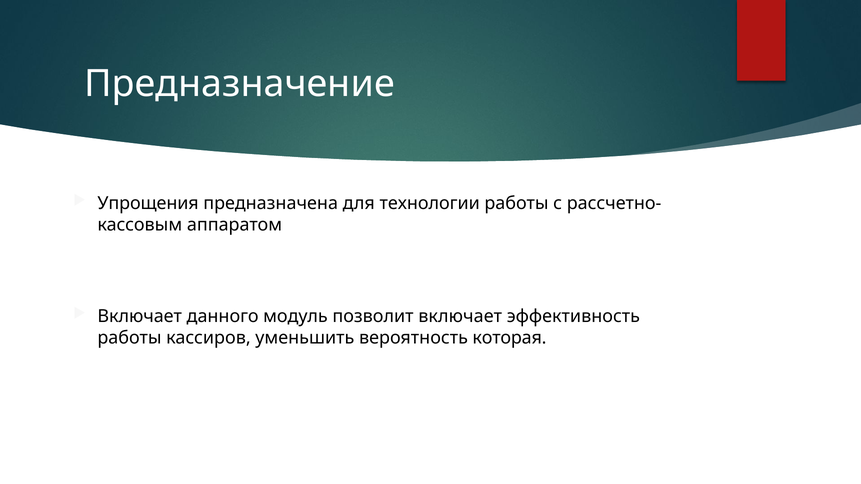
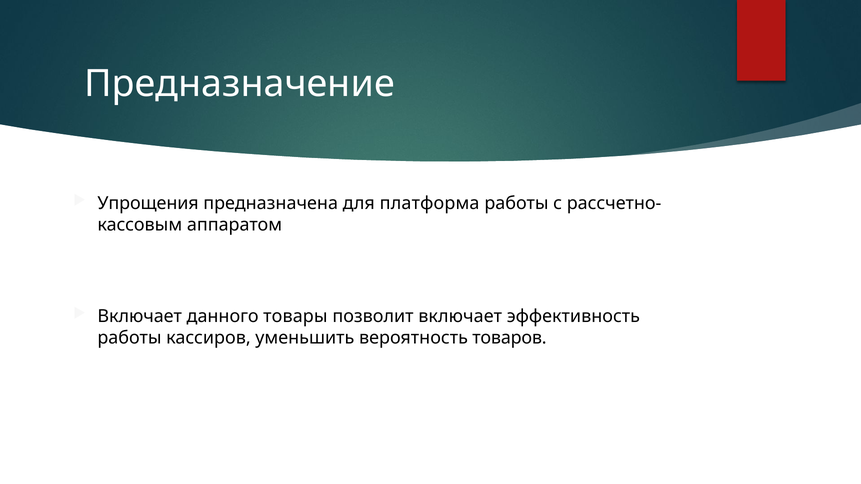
технологии: технологии -> платформа
модуль: модуль -> товары
которая: которая -> товаров
